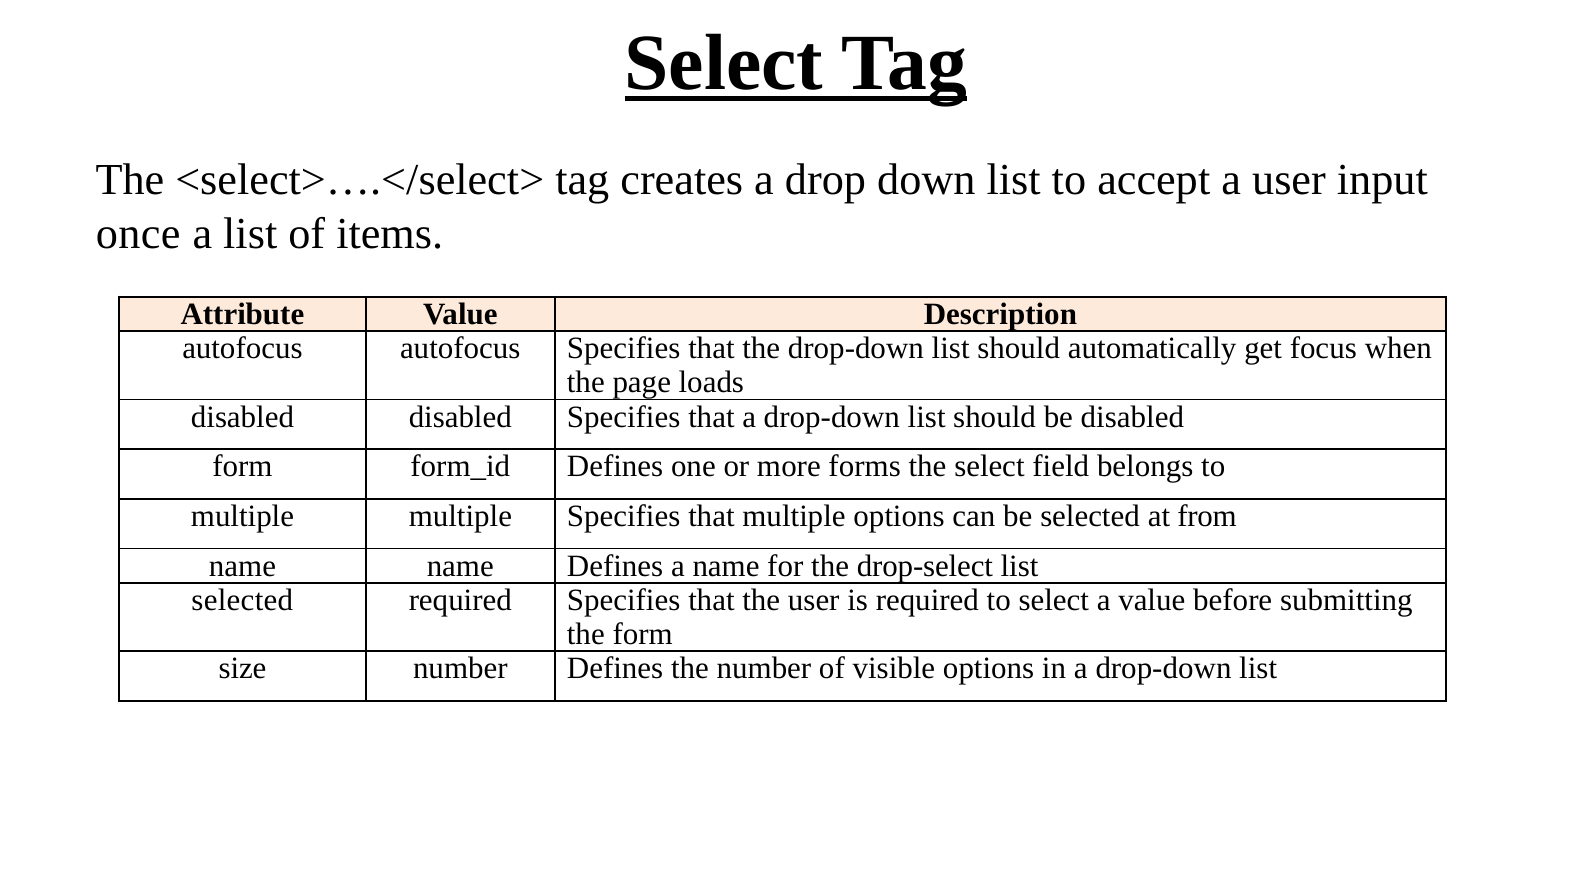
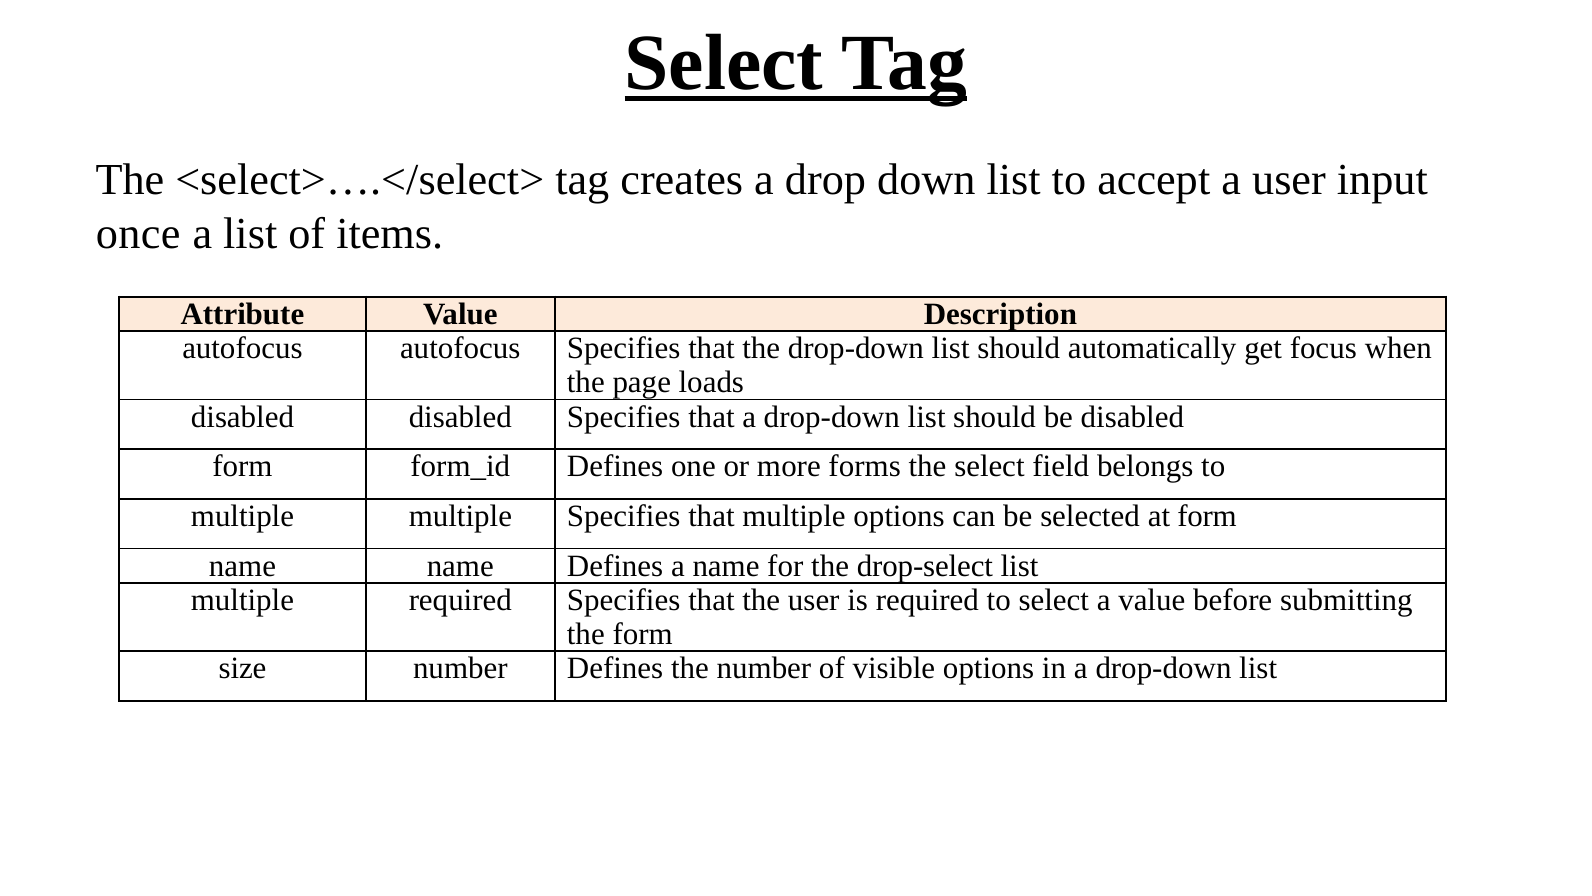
at from: from -> form
selected at (242, 600): selected -> multiple
